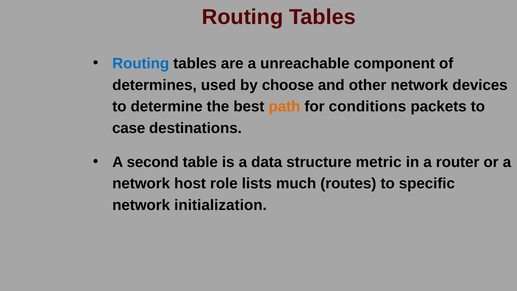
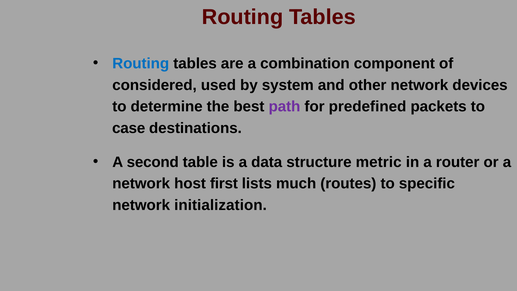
unreachable: unreachable -> combination
determines: determines -> considered
choose: choose -> system
path colour: orange -> purple
conditions: conditions -> predefined
role: role -> first
